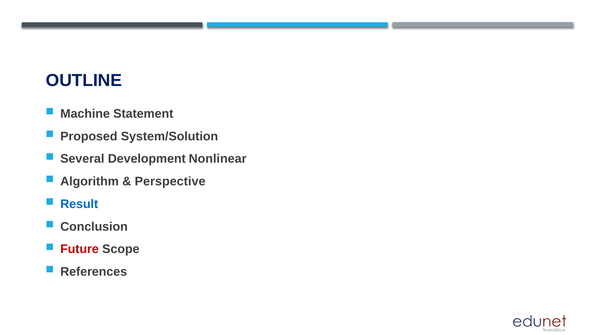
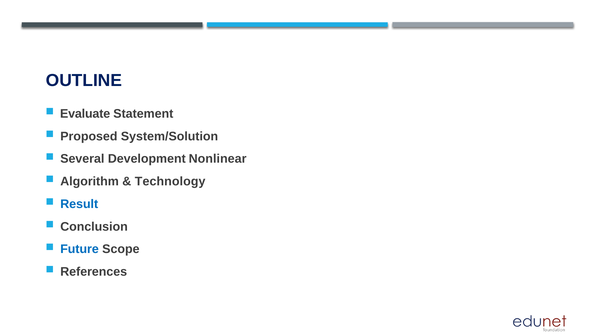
Machine: Machine -> Evaluate
Perspective: Perspective -> Technology
Future colour: red -> blue
